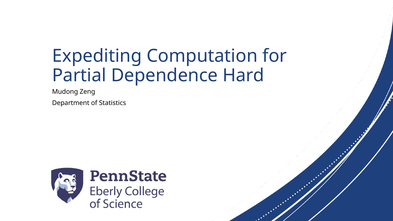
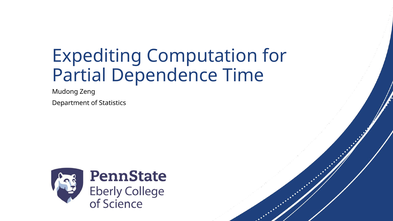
Hard: Hard -> Time
